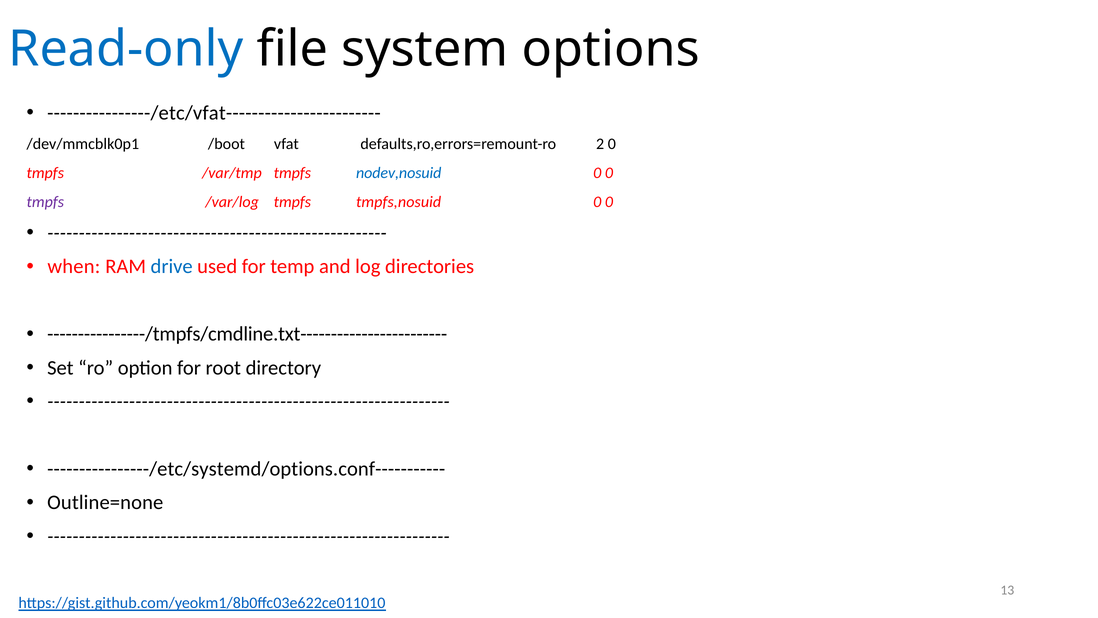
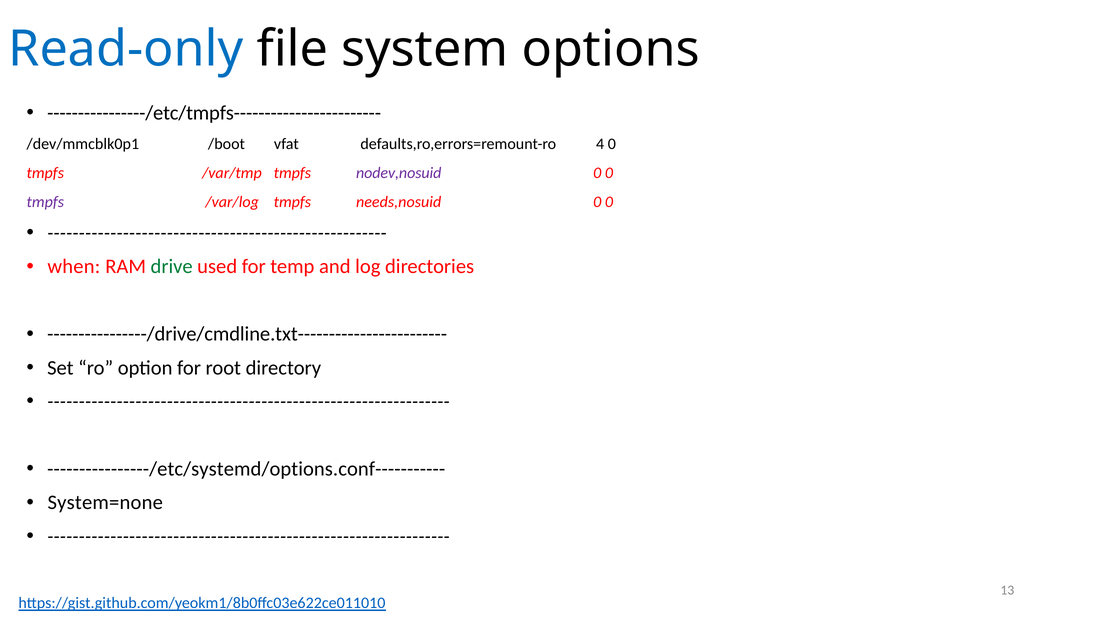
----------------/etc/vfat------------------------: ----------------/etc/vfat------------------------ -> ----------------/etc/tmpfs------------------------
2: 2 -> 4
nodev,nosuid colour: blue -> purple
tmpfs,nosuid: tmpfs,nosuid -> needs,nosuid
drive colour: blue -> green
----------------/tmpfs/cmdline.txt------------------------: ----------------/tmpfs/cmdline.txt------------------------ -> ----------------/drive/cmdline.txt------------------------
Outline=none: Outline=none -> System=none
